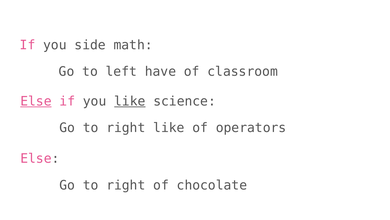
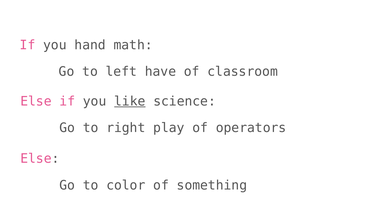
side: side -> hand
Else at (36, 101) underline: present -> none
right like: like -> play
right at (126, 185): right -> color
chocolate: chocolate -> something
